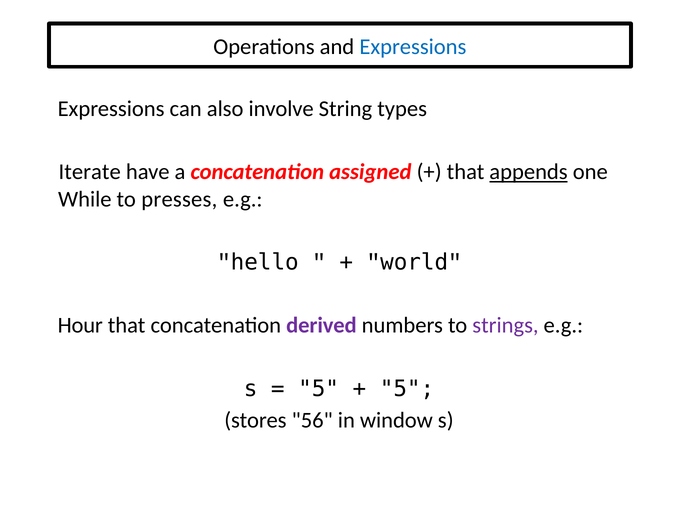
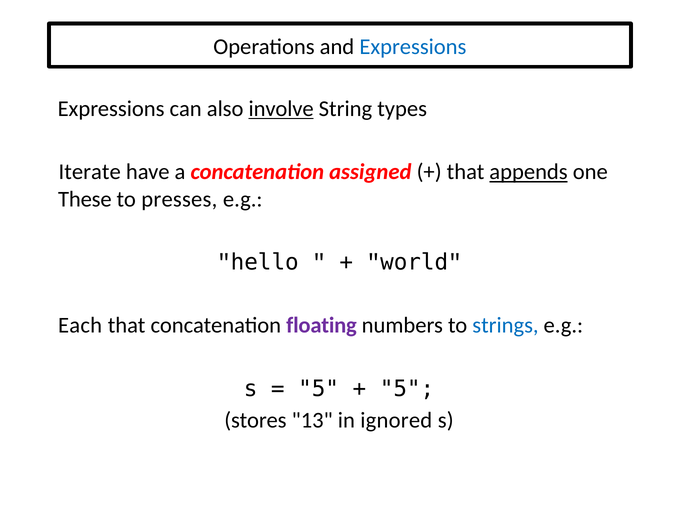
involve underline: none -> present
While: While -> These
Hour: Hour -> Each
derived: derived -> floating
strings colour: purple -> blue
56: 56 -> 13
window: window -> ignored
